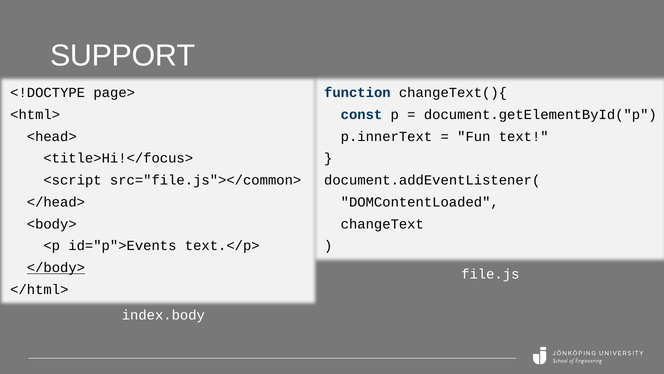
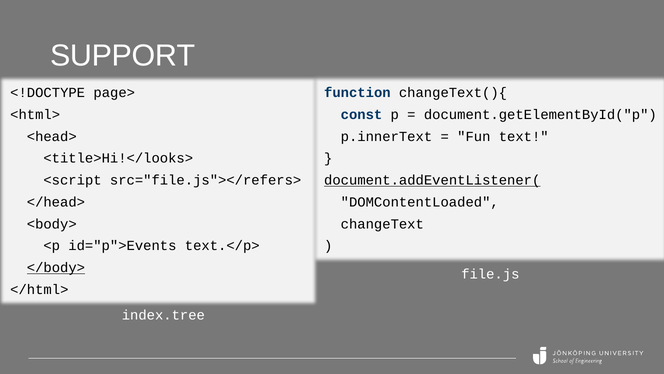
<title>Hi!</focus>: <title>Hi!</focus> -> <title>Hi!</looks>
src="file.js"></common>: src="file.js"></common> -> src="file.js"></refers>
document.addEventListener( underline: none -> present
index.body: index.body -> index.tree
